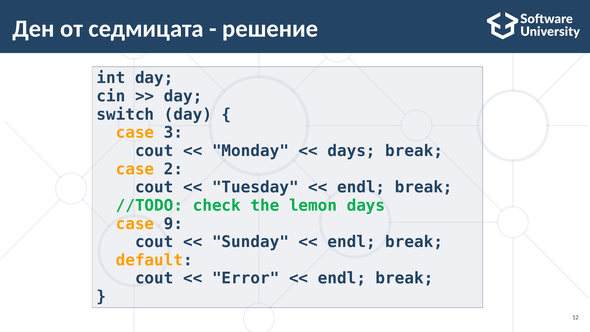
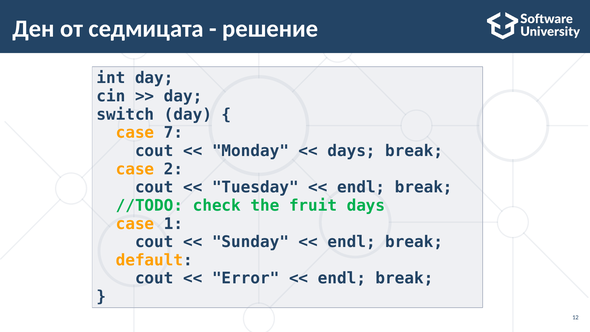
3: 3 -> 7
lemon: lemon -> fruit
9: 9 -> 1
